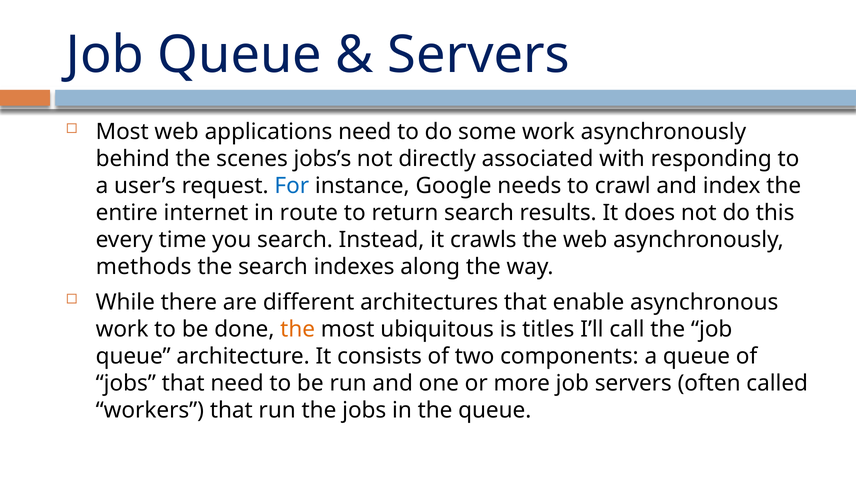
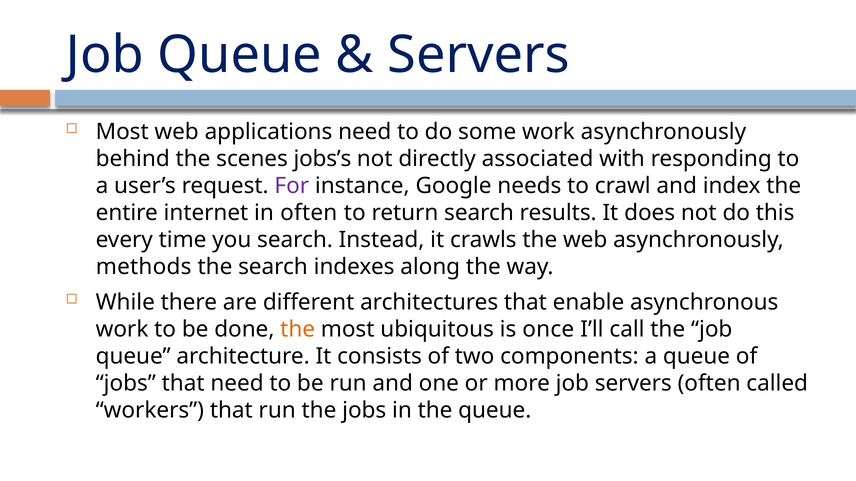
For colour: blue -> purple
in route: route -> often
titles: titles -> once
